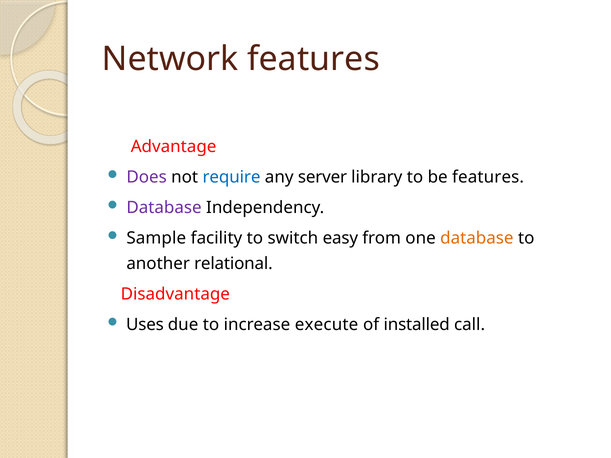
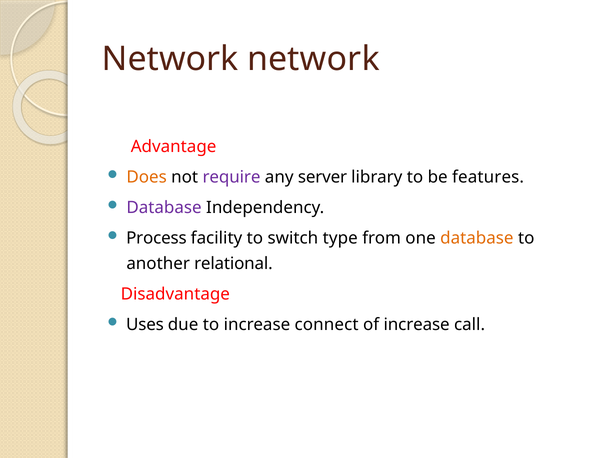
Network features: features -> network
Does colour: purple -> orange
require colour: blue -> purple
Sample: Sample -> Process
easy: easy -> type
execute: execute -> connect
of installed: installed -> increase
